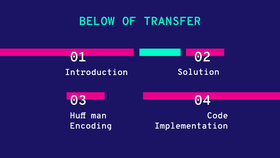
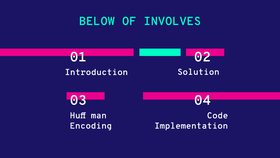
TRANSFER: TRANSFER -> INVOLVES
